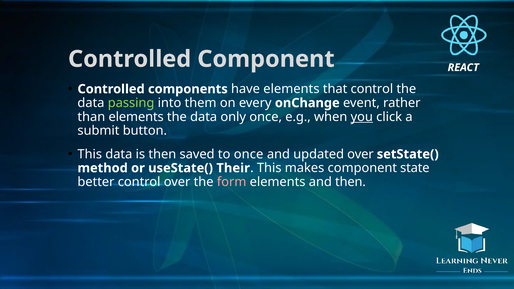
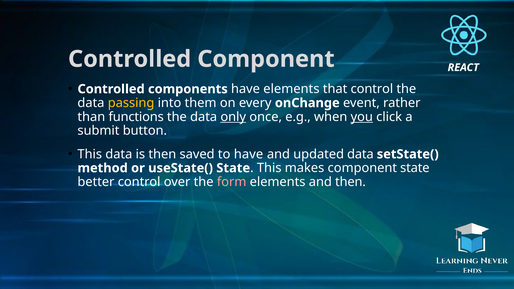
passing colour: light green -> yellow
than elements: elements -> functions
only underline: none -> present
to once: once -> have
updated over: over -> data
useState( Their: Their -> State
